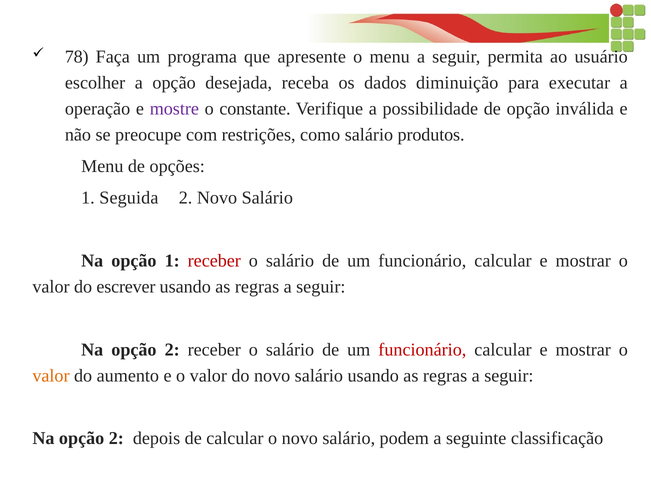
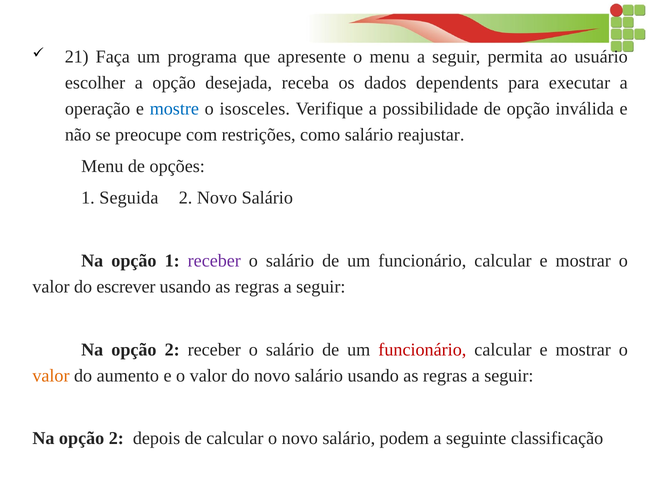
78: 78 -> 21
diminuição: diminuição -> dependents
mostre colour: purple -> blue
constante: constante -> isosceles
produtos: produtos -> reajustar
receber at (214, 261) colour: red -> purple
